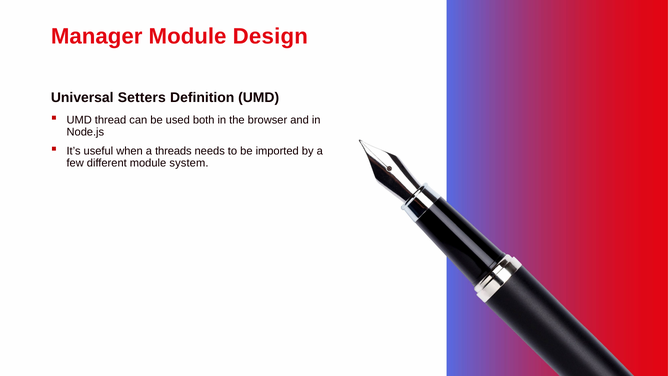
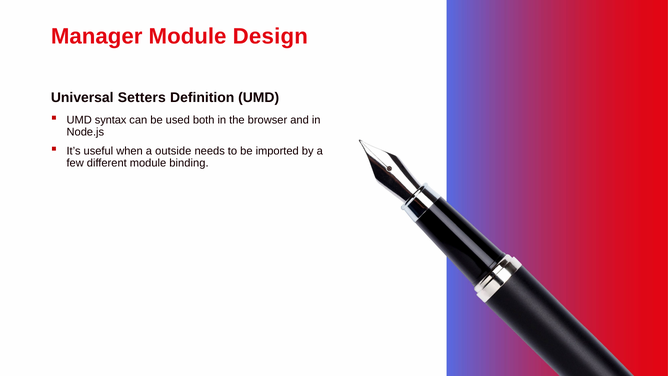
thread: thread -> syntax
threads: threads -> outside
system: system -> binding
